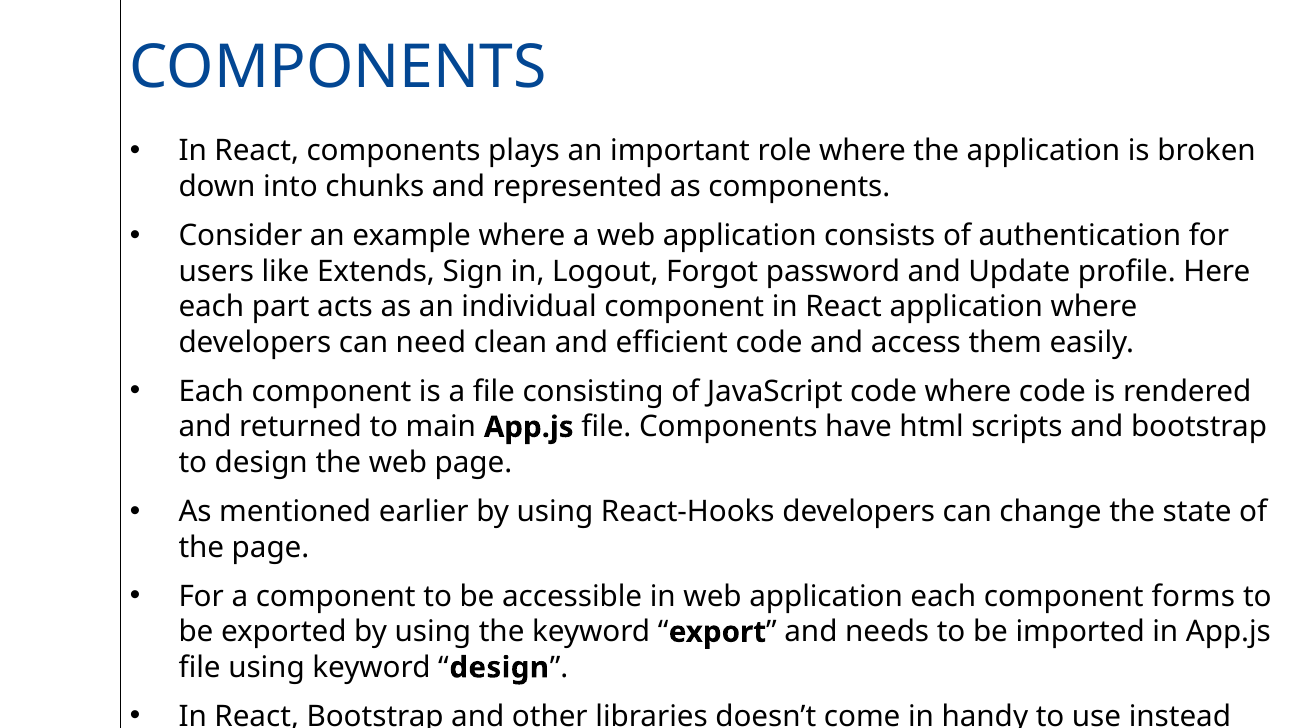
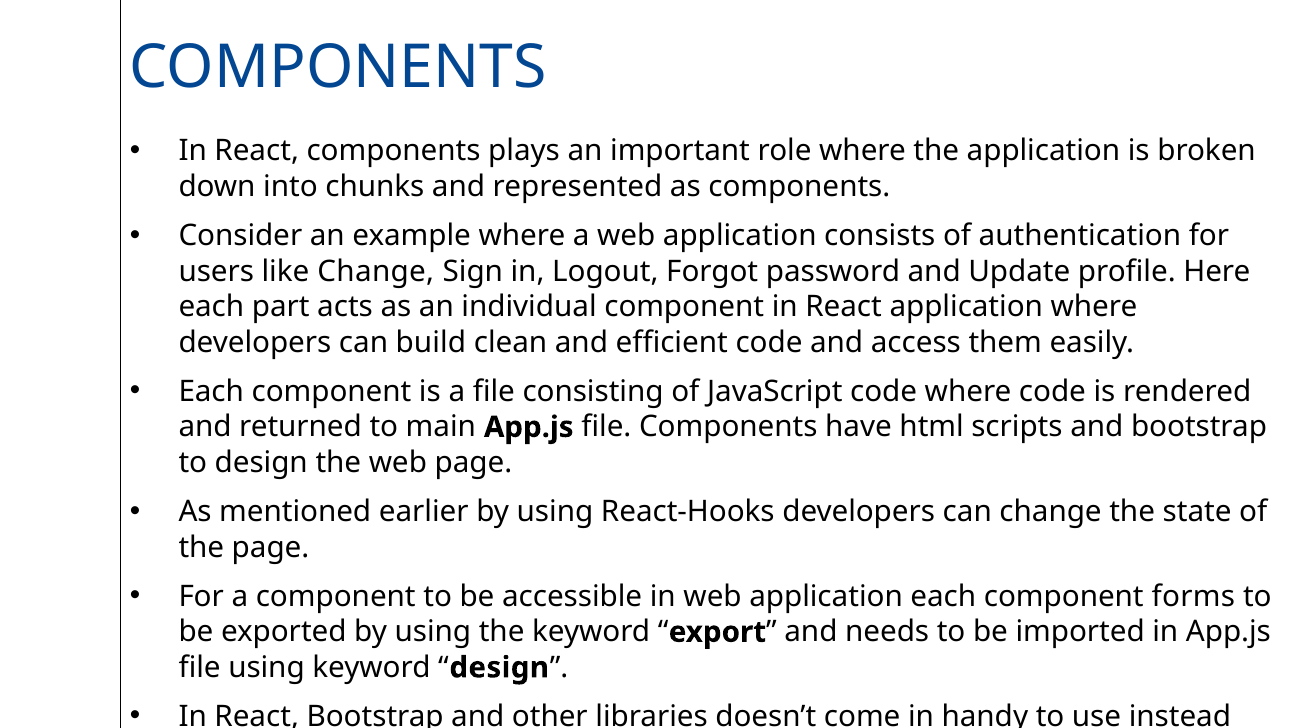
like Extends: Extends -> Change
need: need -> build
